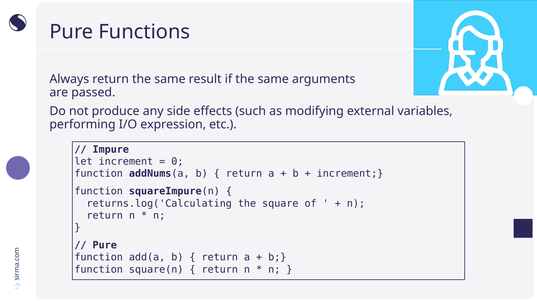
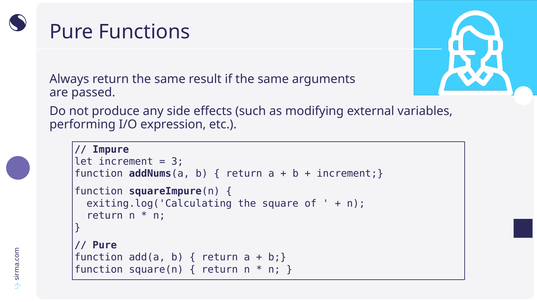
0: 0 -> 3
returns.log('Calculating: returns.log('Calculating -> exiting.log('Calculating
